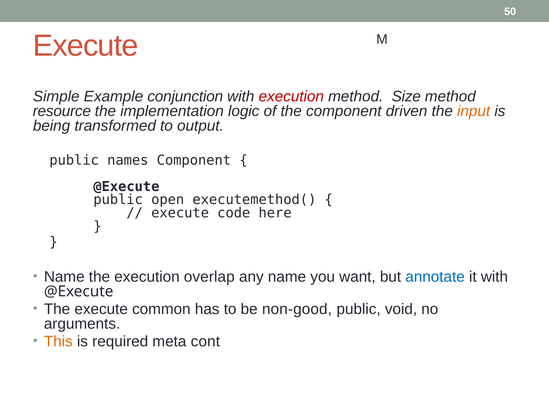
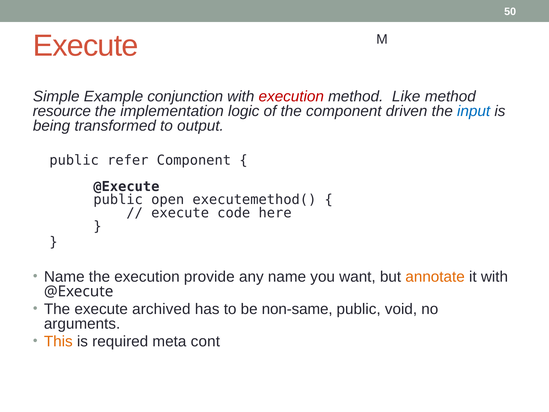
Size: Size -> Like
input colour: orange -> blue
names: names -> refer
overlap: overlap -> provide
annotate colour: blue -> orange
common: common -> archived
non-good: non-good -> non-same
